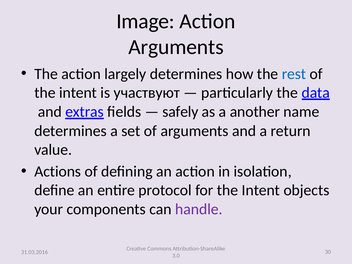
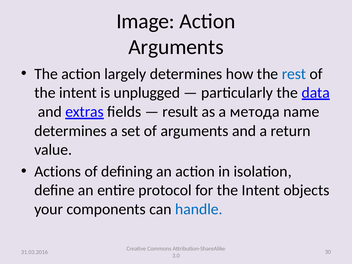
участвуют: участвуют -> unplugged
safely: safely -> result
another: another -> метода
handle colour: purple -> blue
